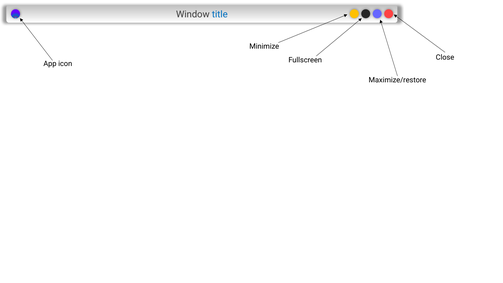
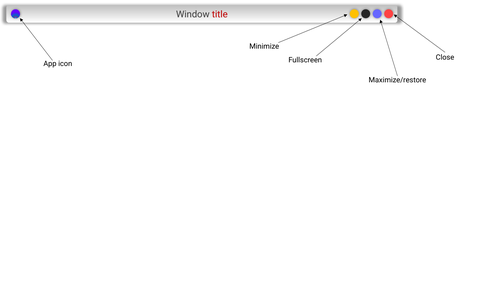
title colour: blue -> red
